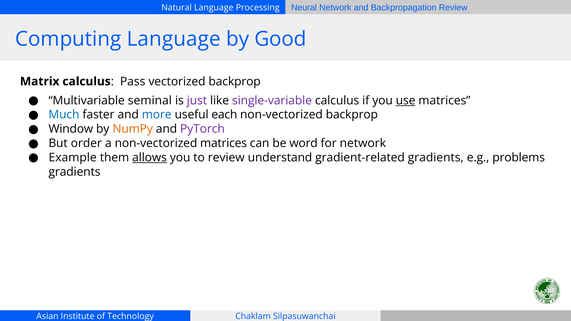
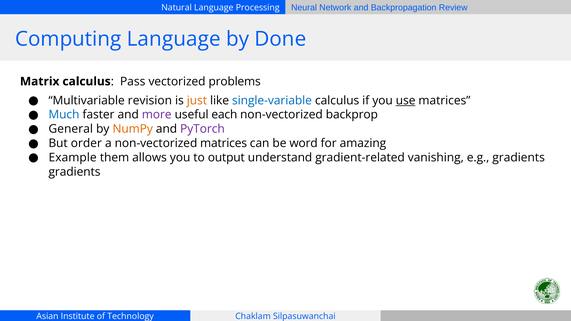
Good: Good -> Done
vectorized backprop: backprop -> problems
seminal: seminal -> revision
just colour: purple -> orange
single-variable colour: purple -> blue
more colour: blue -> purple
Window: Window -> General
for network: network -> amazing
allows underline: present -> none
to review: review -> output
gradient-related gradients: gradients -> vanishing
e.g problems: problems -> gradients
